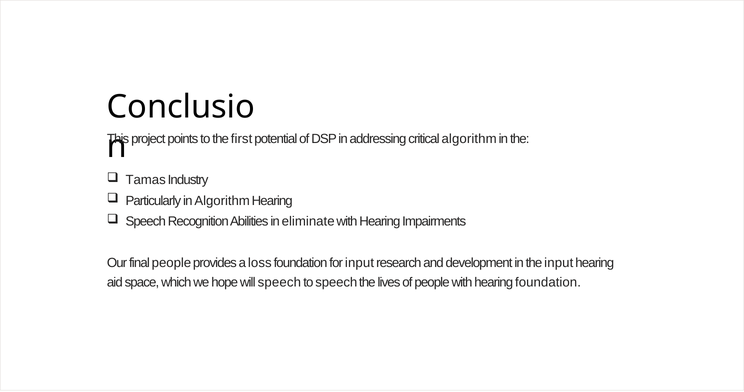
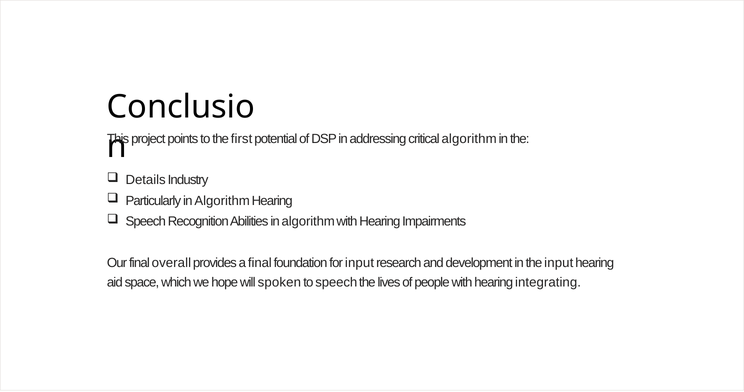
Tamas: Tamas -> Details
Abilities in eliminate: eliminate -> algorithm
final people: people -> overall
a loss: loss -> final
will speech: speech -> spoken
hearing foundation: foundation -> integrating
